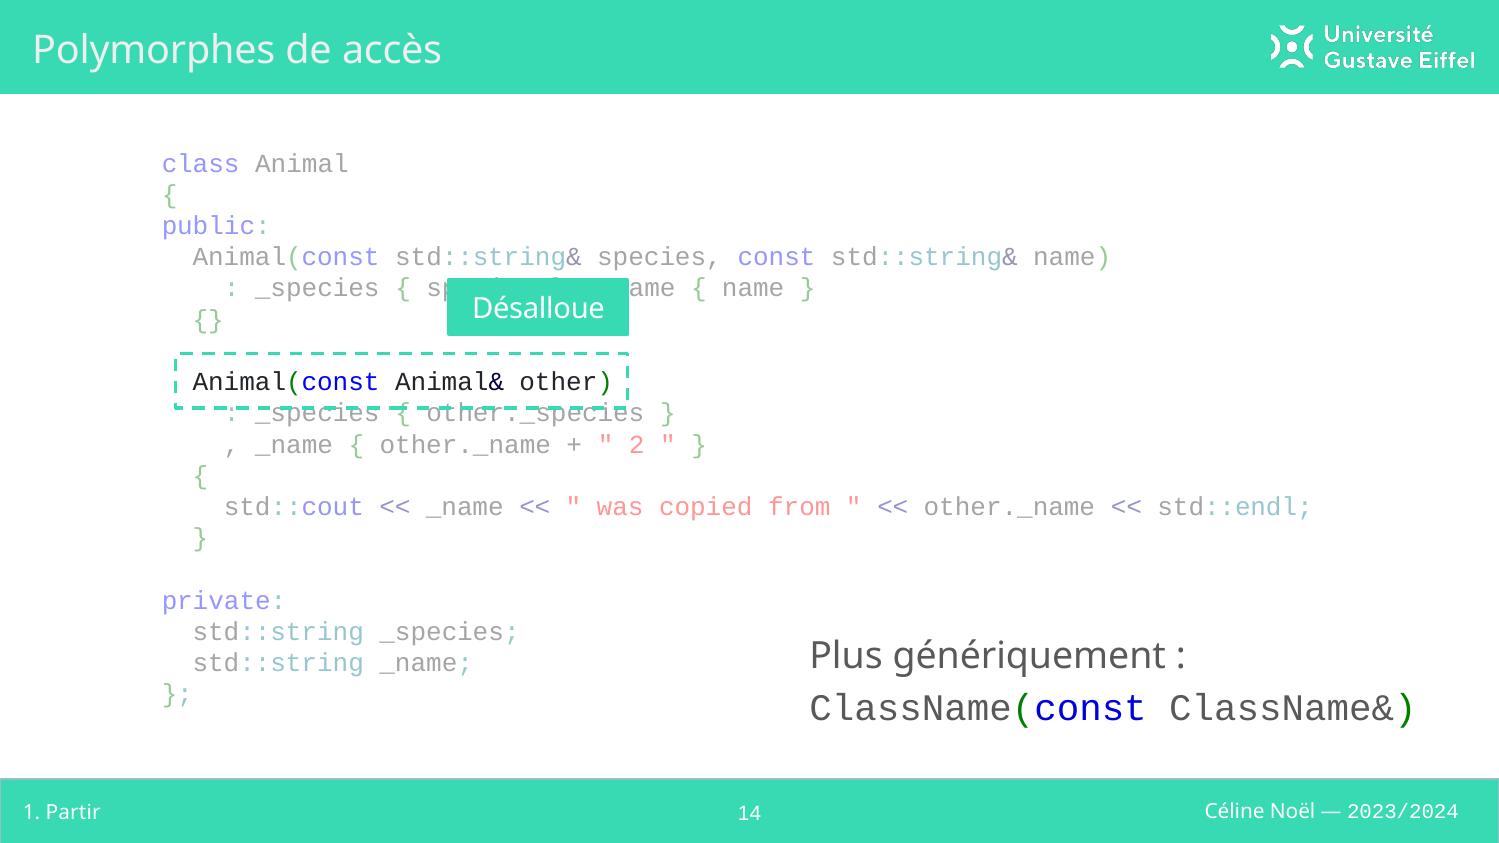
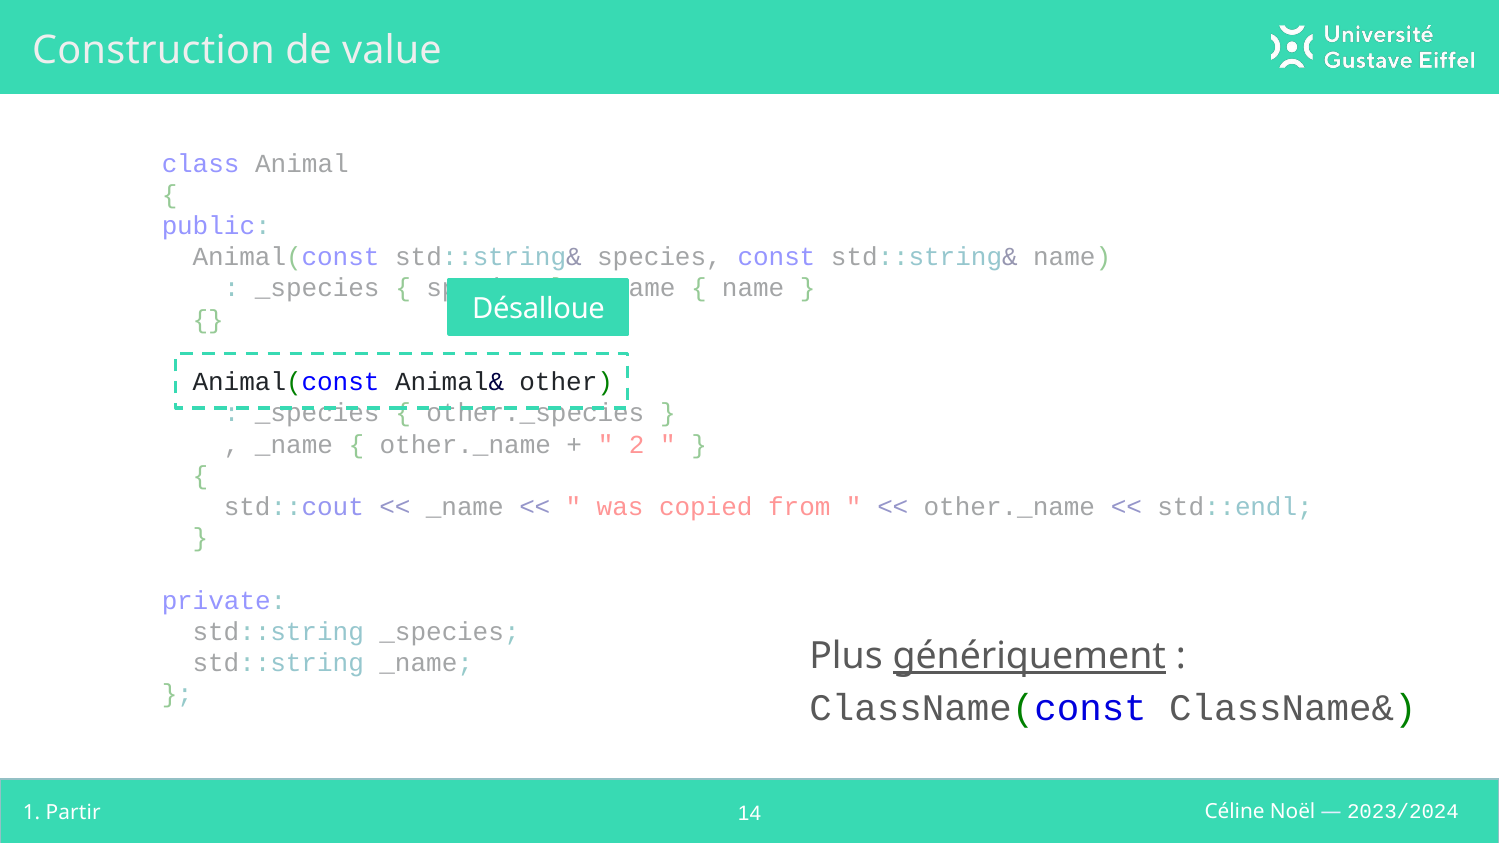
Polymorphes: Polymorphes -> Construction
accès: accès -> value
génériquement underline: none -> present
